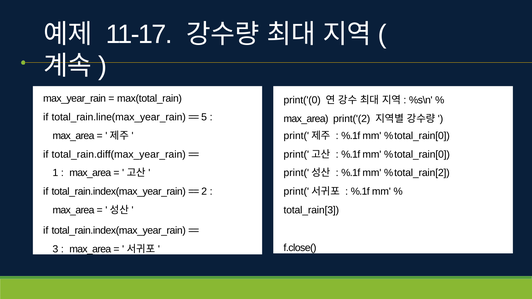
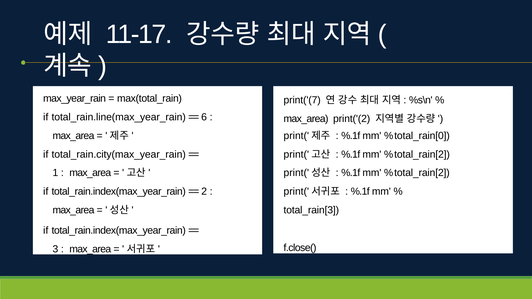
print('(0: print('(0 -> print('(7
5: 5 -> 6
total_rain.diff(max_year_rain: total_rain.diff(max_year_rain -> total_rain.city(max_year_rain
total_rain[0 at (422, 154): total_rain[0 -> total_rain[2
